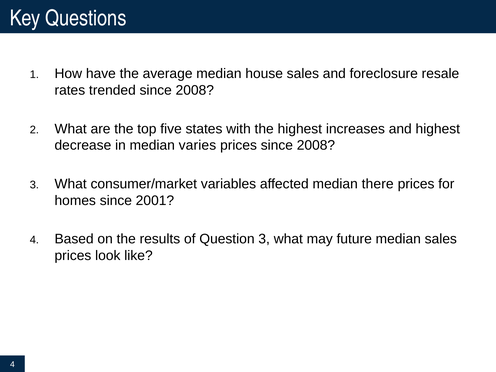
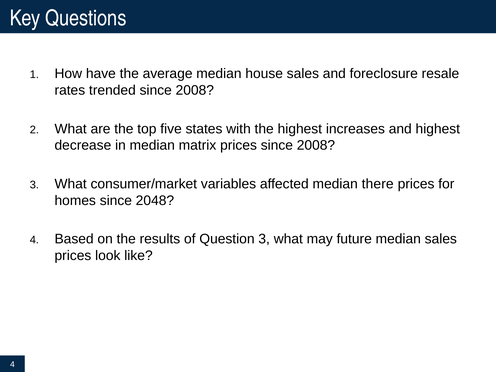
varies: varies -> matrix
2001: 2001 -> 2048
